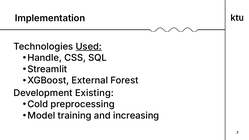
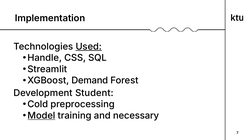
External: External -> Demand
Existing: Existing -> Student
Model underline: none -> present
increasing: increasing -> necessary
